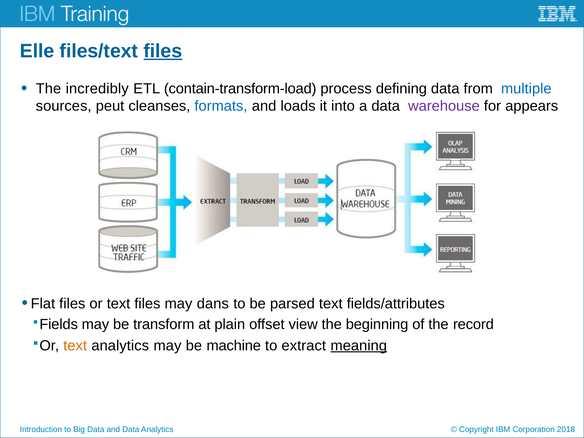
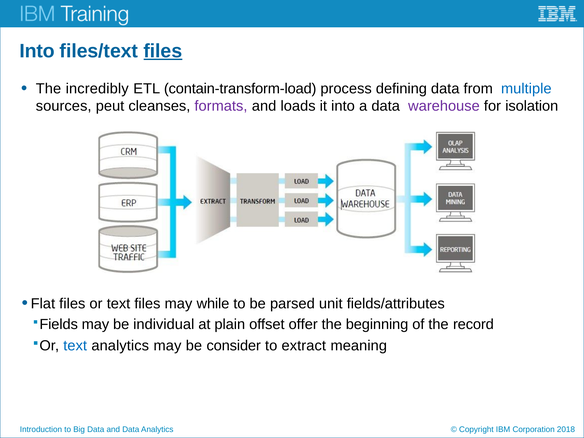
Elle at (37, 51): Elle -> Into
formats colour: blue -> purple
appears: appears -> isolation
dans: dans -> while
parsed text: text -> unit
transform: transform -> individual
view: view -> offer
text at (75, 346) colour: orange -> blue
machine: machine -> consider
meaning underline: present -> none
